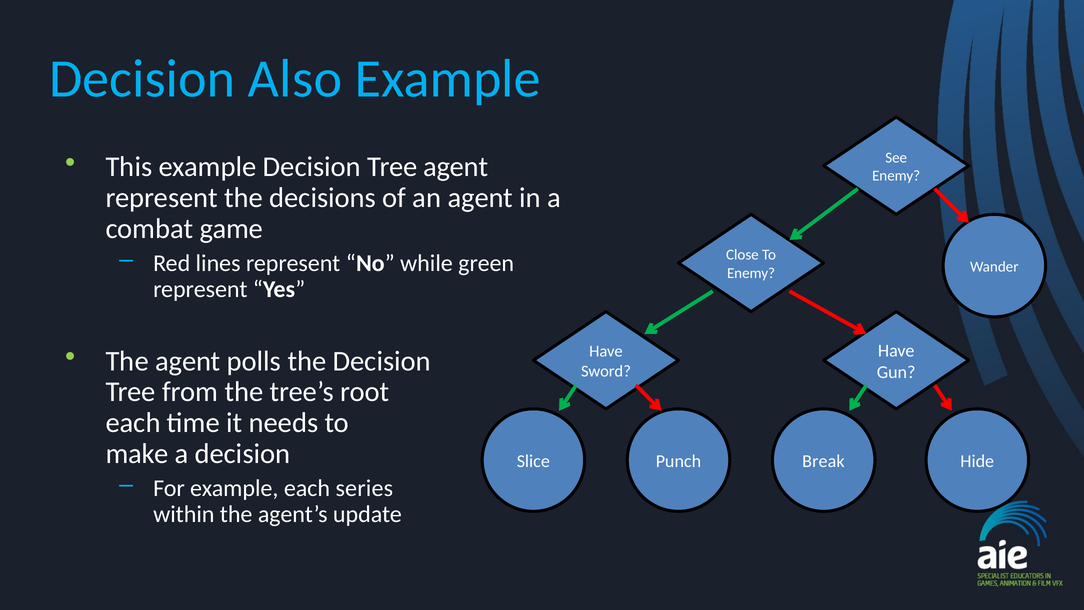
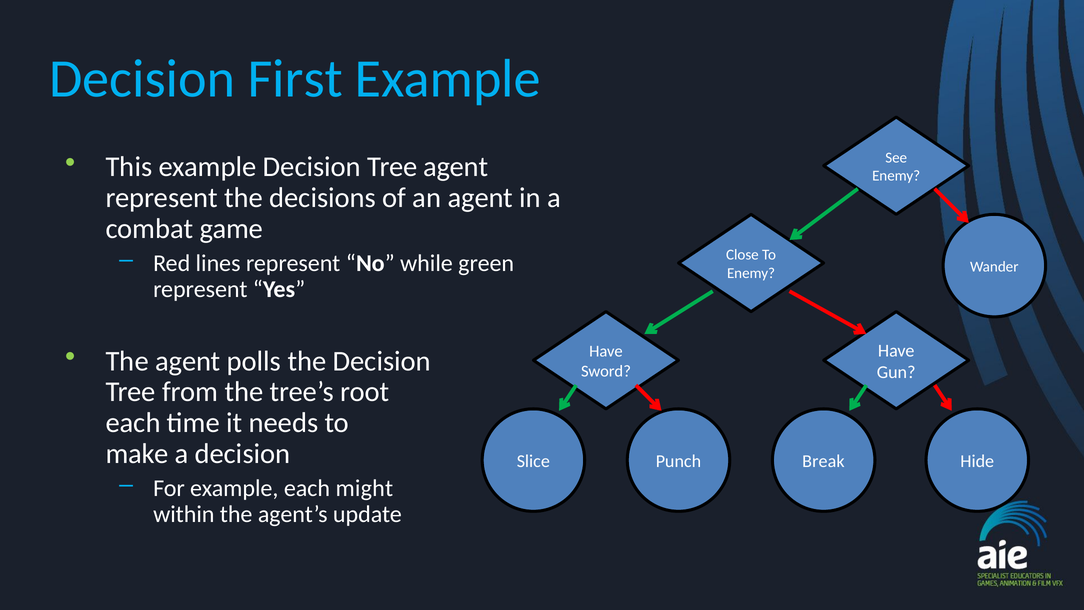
Also: Also -> First
series: series -> might
